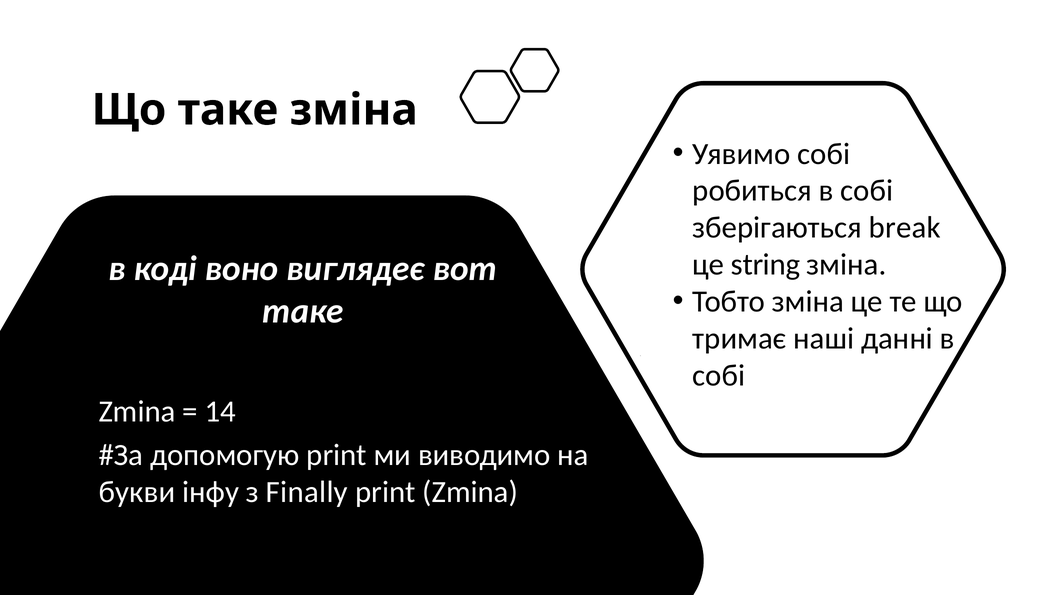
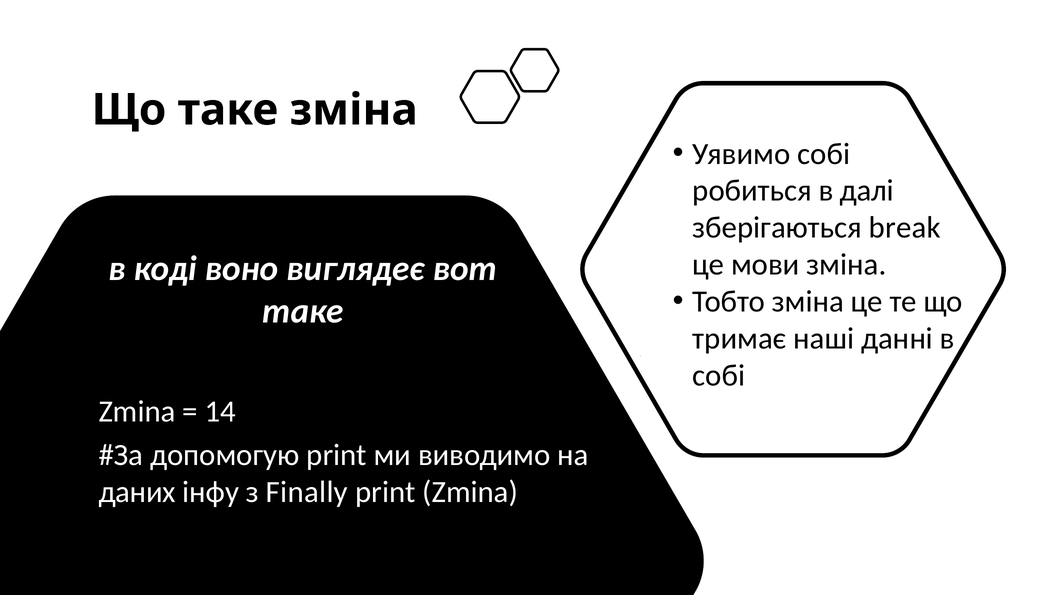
собі at (867, 191): собі -> далі
string: string -> мови
букви: букви -> даних
